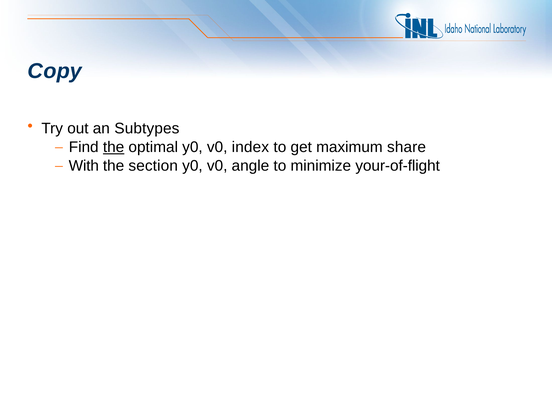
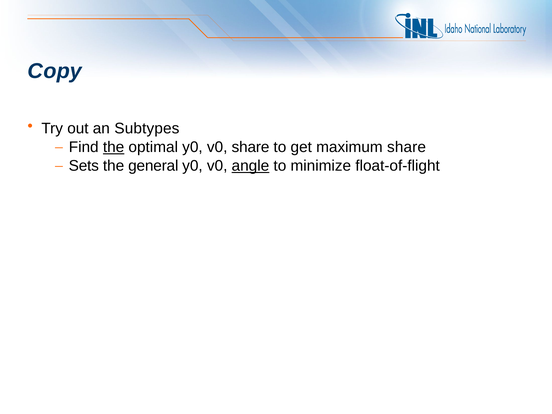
v0 index: index -> share
With: With -> Sets
section: section -> general
angle underline: none -> present
your-of-flight: your-of-flight -> float-of-flight
